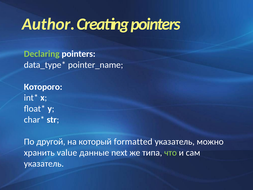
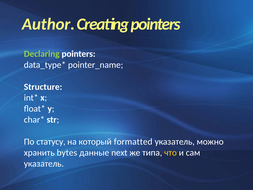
Которого: Которого -> Structure
другой: другой -> статусу
value: value -> bytes
что colour: light green -> yellow
